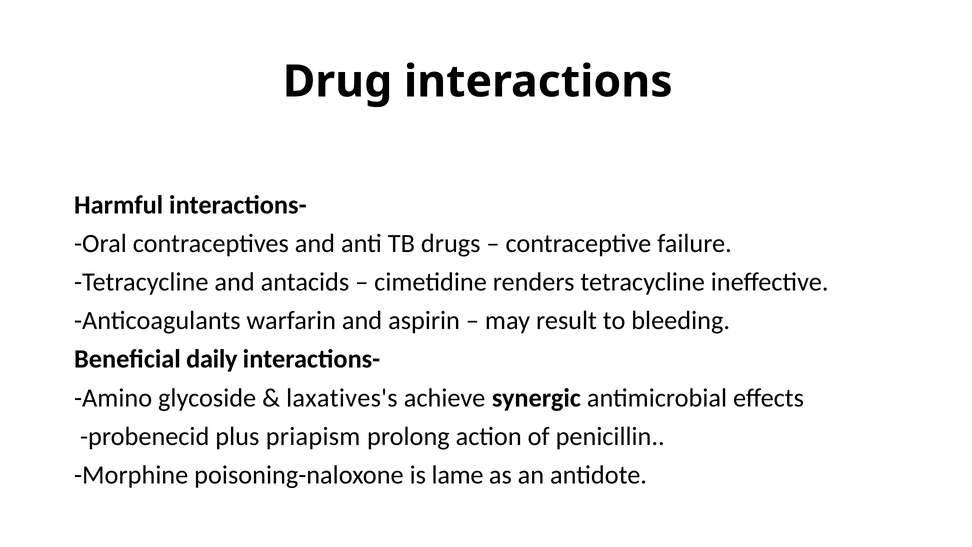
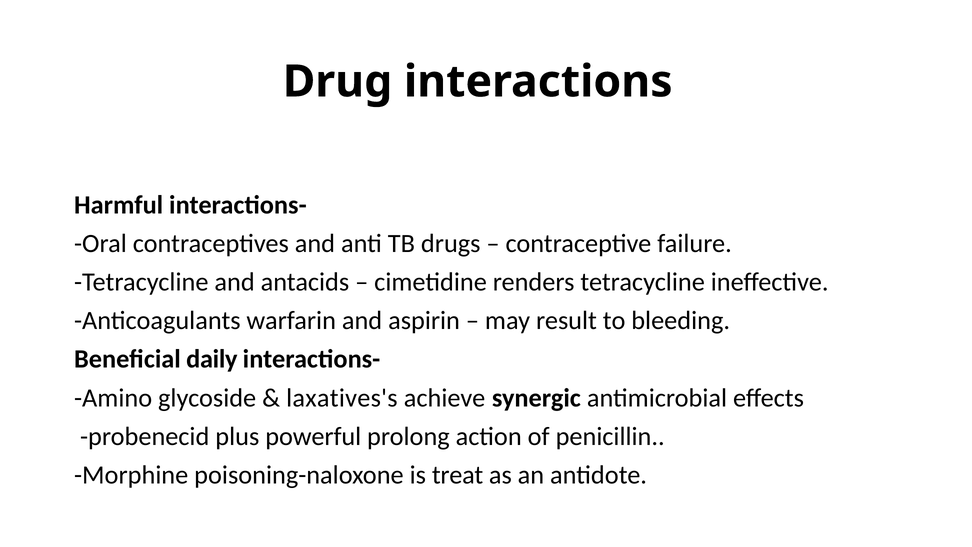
priapism: priapism -> powerful
lame: lame -> treat
